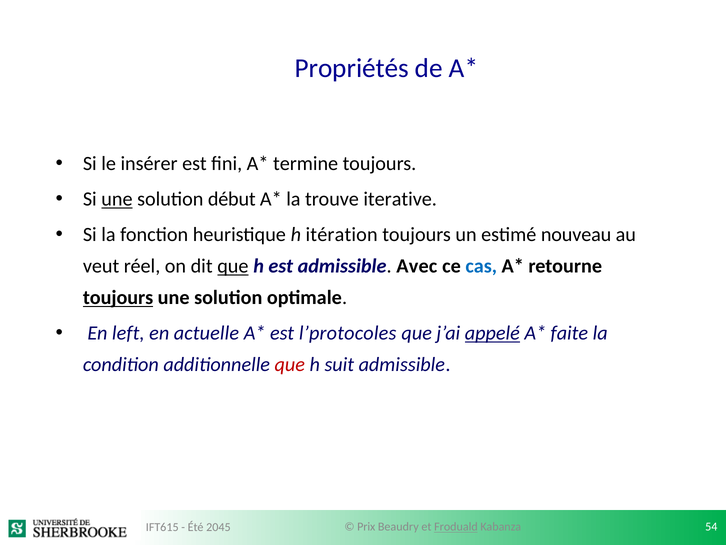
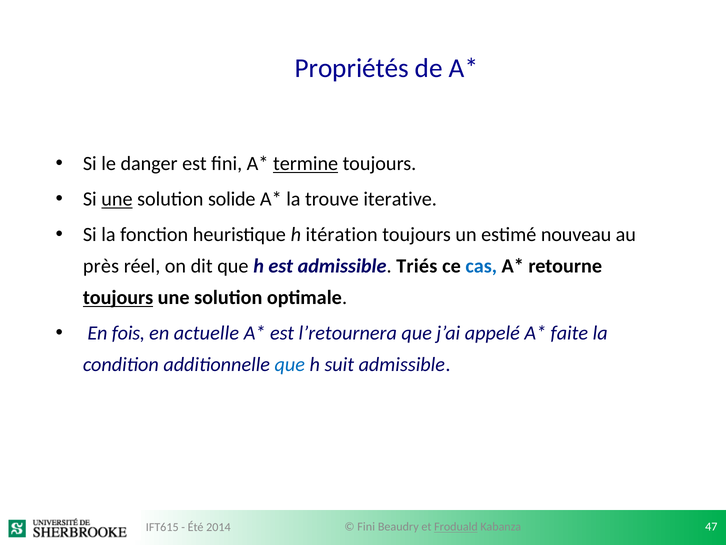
insérer: insérer -> danger
termine underline: none -> present
début: début -> solide
veut: veut -> près
que at (233, 266) underline: present -> none
Avec: Avec -> Triés
left: left -> fois
l’protocoles: l’protocoles -> l’retournera
appelé underline: present -> none
que at (290, 364) colour: red -> blue
Prix at (366, 526): Prix -> Fini
54: 54 -> 47
2045: 2045 -> 2014
